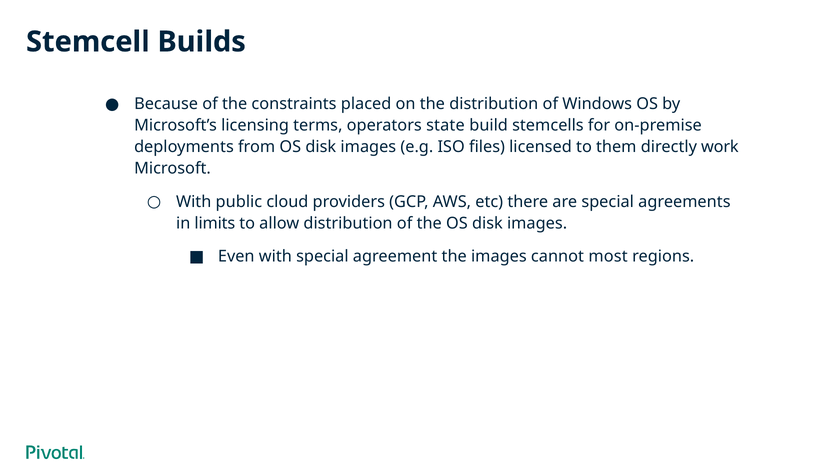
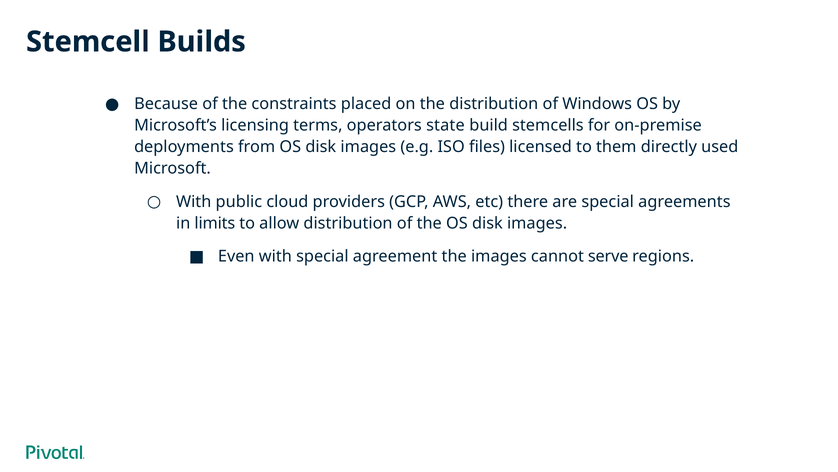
work: work -> used
most: most -> serve
